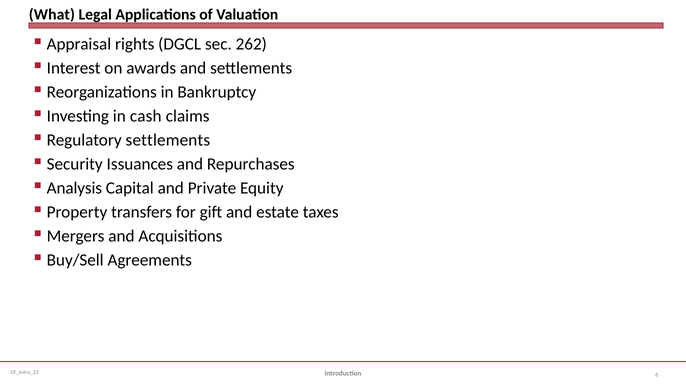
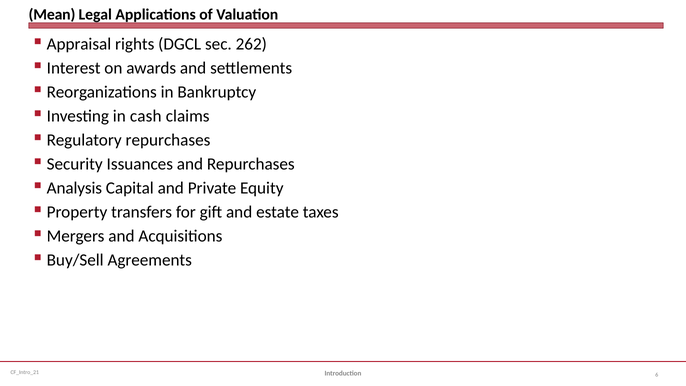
What: What -> Mean
Regulatory settlements: settlements -> repurchases
